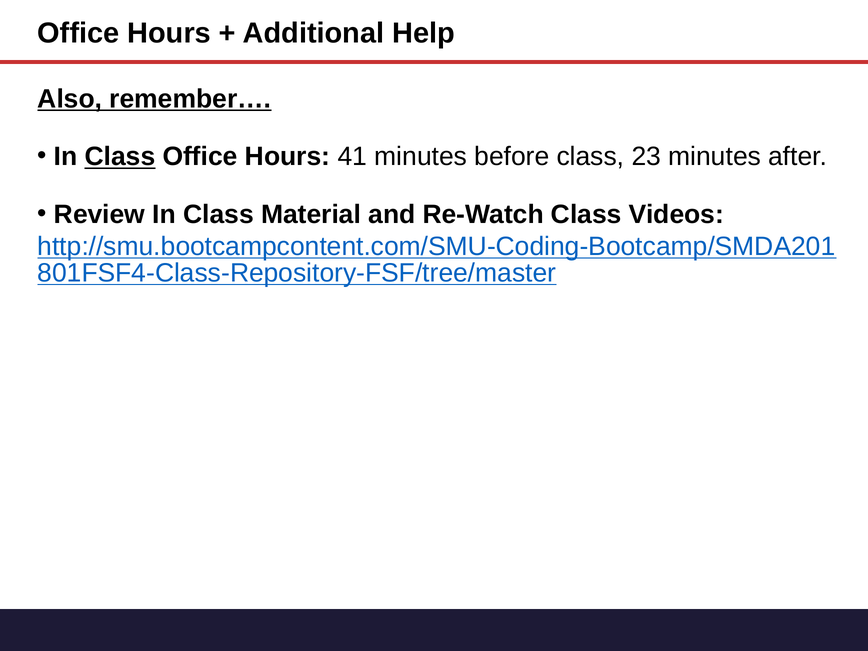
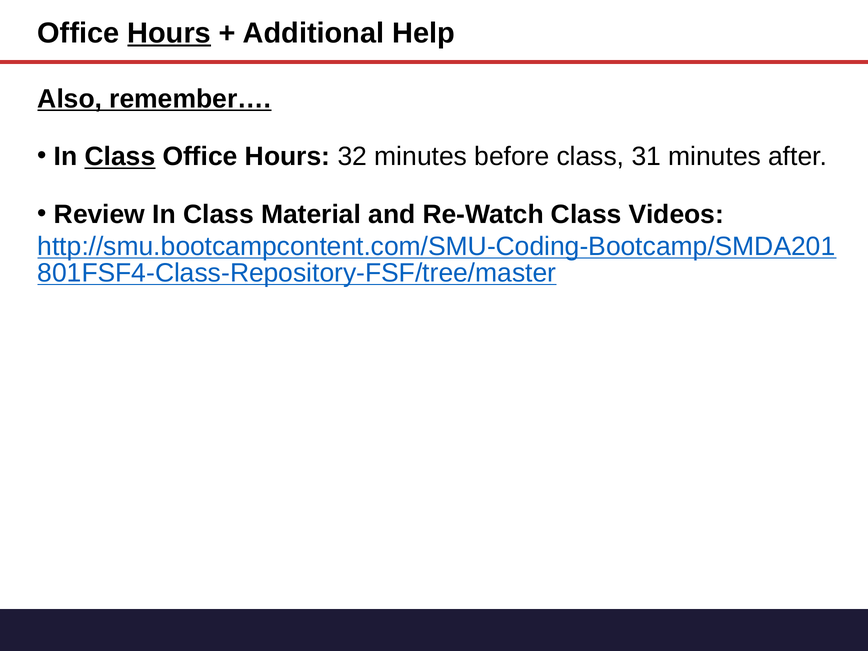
Hours at (169, 33) underline: none -> present
41: 41 -> 32
23: 23 -> 31
